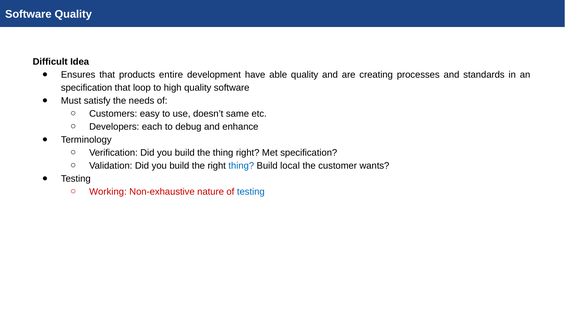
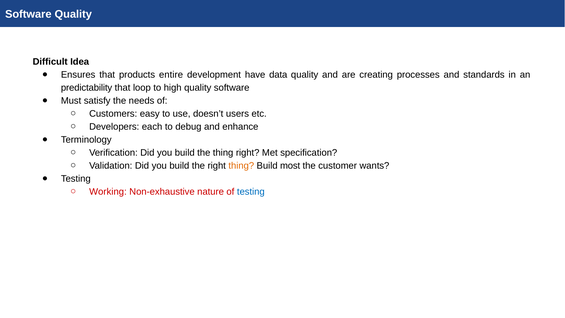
able: able -> data
specification at (87, 88): specification -> predictability
same: same -> users
thing at (241, 166) colour: blue -> orange
local: local -> most
